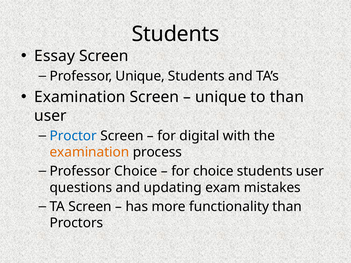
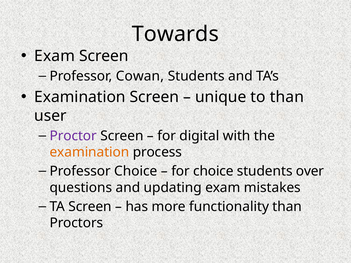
Students at (176, 34): Students -> Towards
Essay at (55, 56): Essay -> Exam
Professor Unique: Unique -> Cowan
Proctor colour: blue -> purple
students user: user -> over
